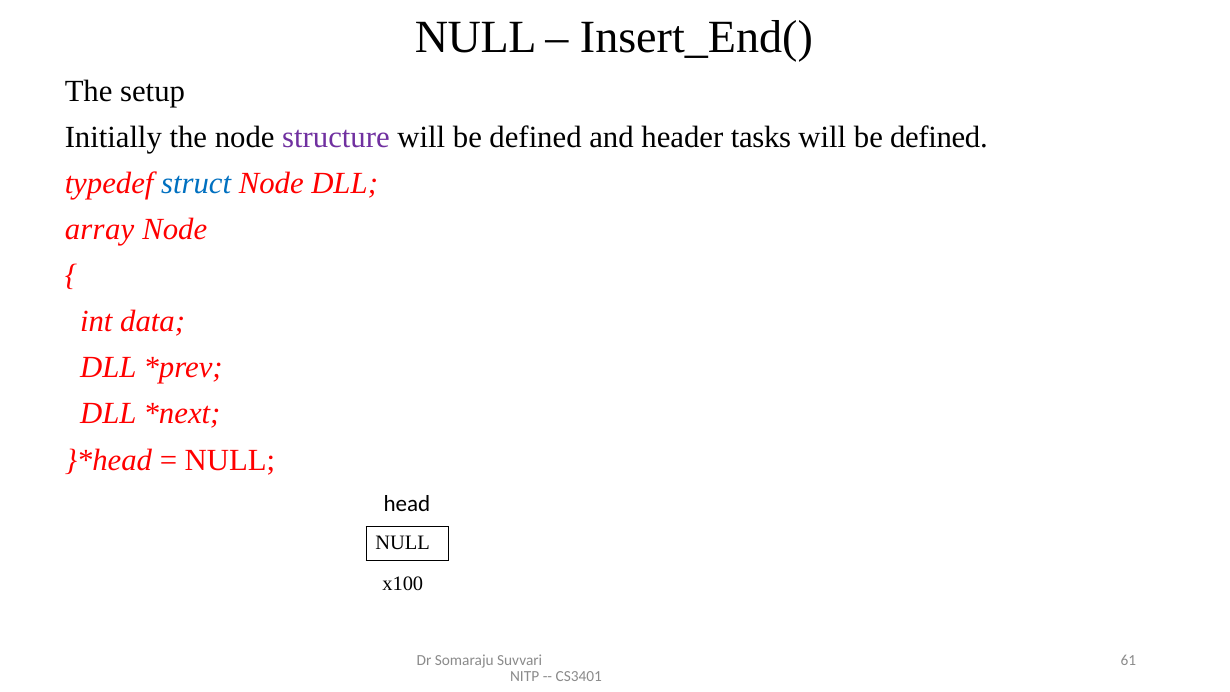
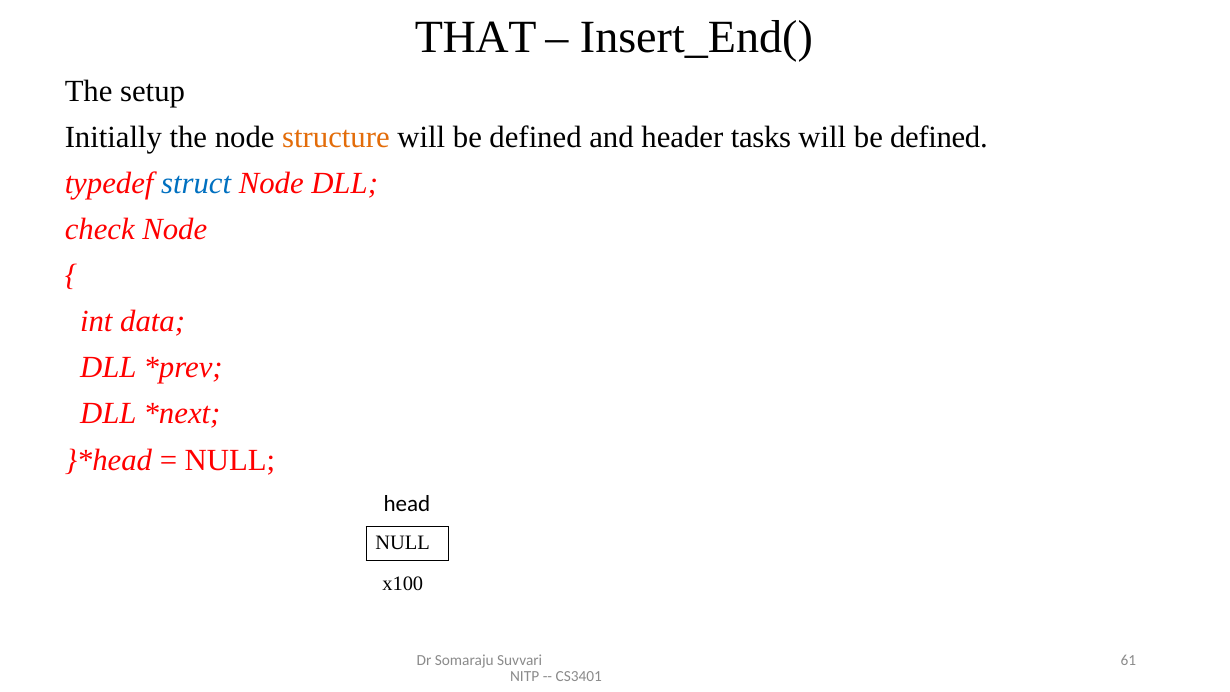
NULL at (476, 37): NULL -> THAT
structure colour: purple -> orange
array: array -> check
